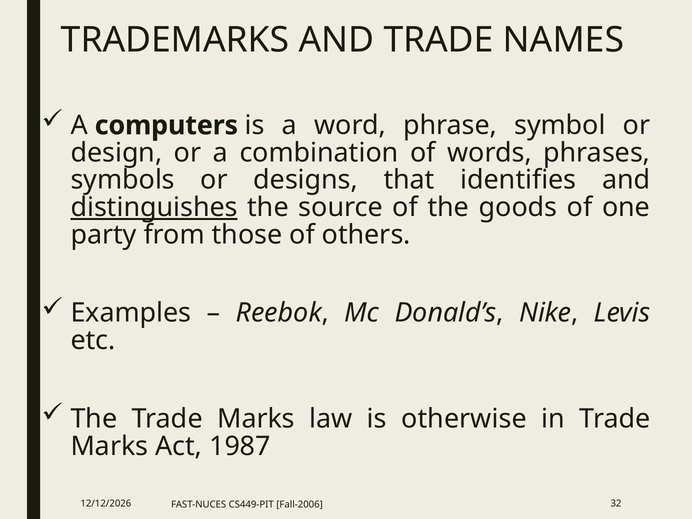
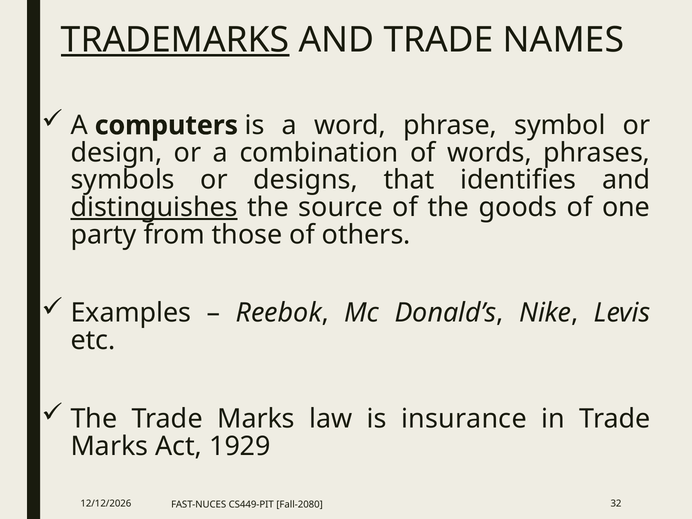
TRADEMARKS underline: none -> present
otherwise: otherwise -> insurance
1987: 1987 -> 1929
Fall-2006: Fall-2006 -> Fall-2080
